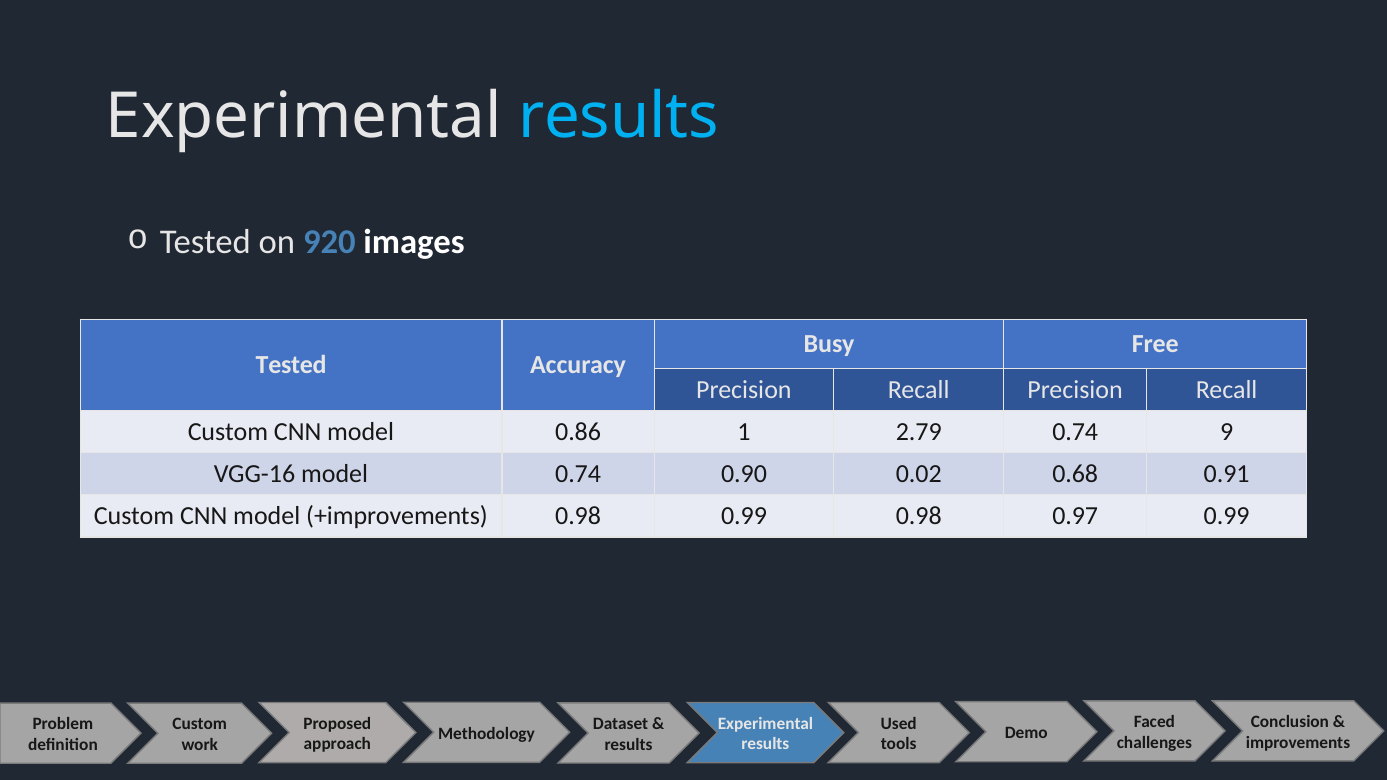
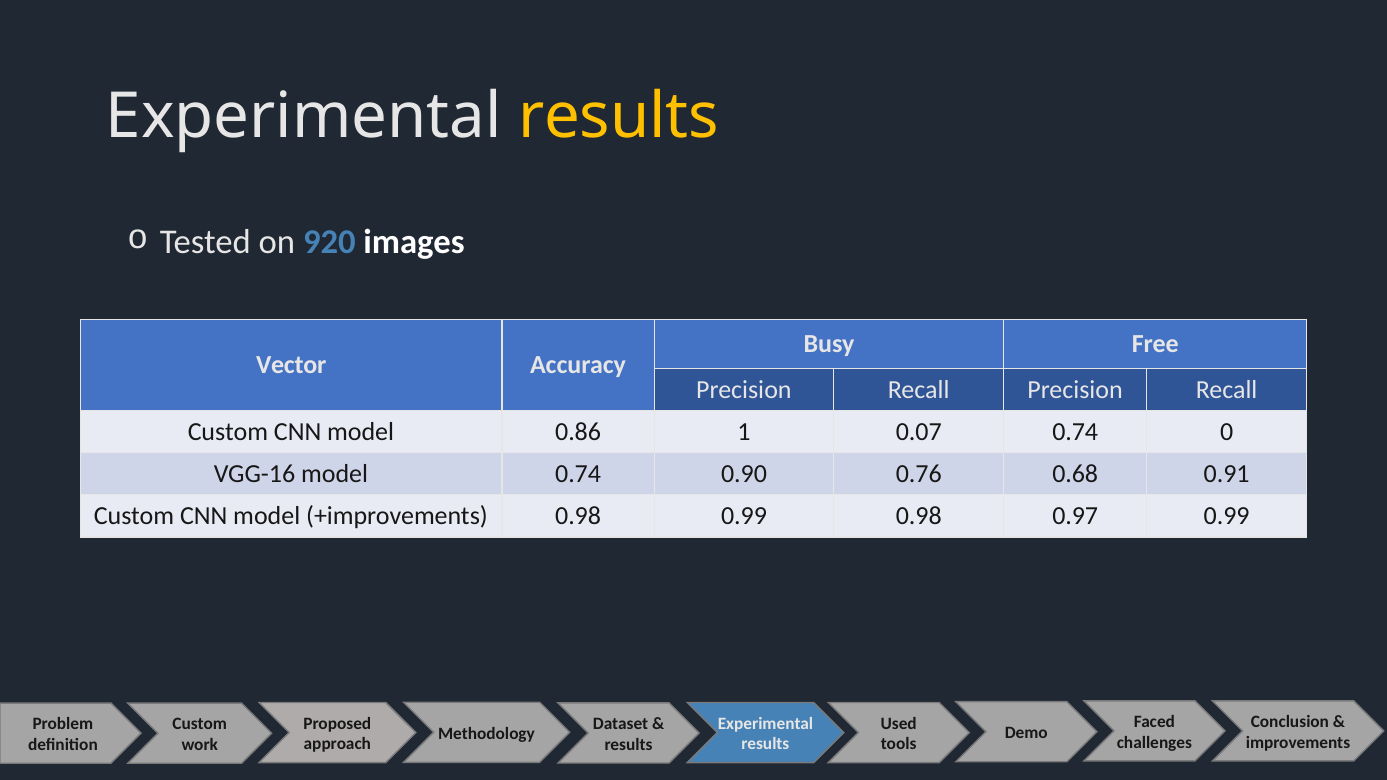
results at (618, 117) colour: light blue -> yellow
Tested at (291, 365): Tested -> Vector
2.79: 2.79 -> 0.07
9: 9 -> 0
0.02: 0.02 -> 0.76
